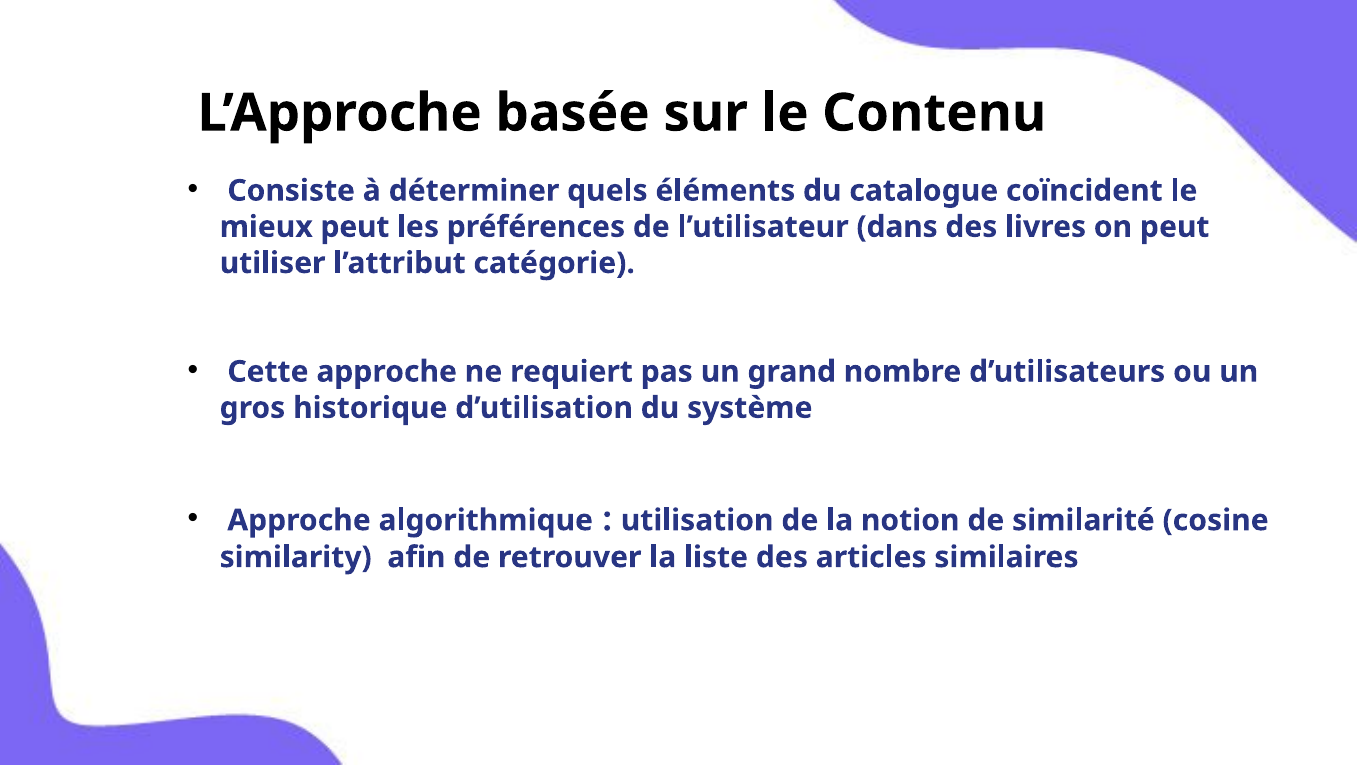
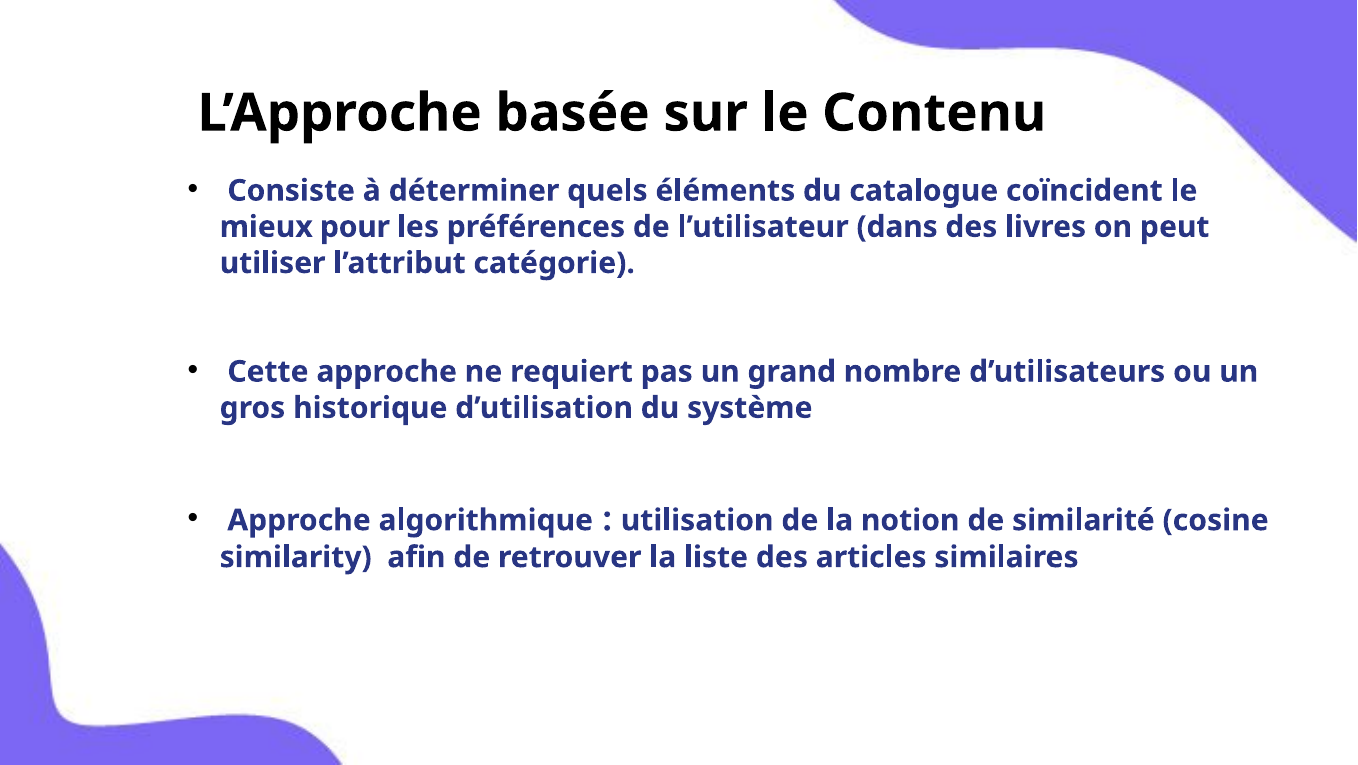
mieux peut: peut -> pour
